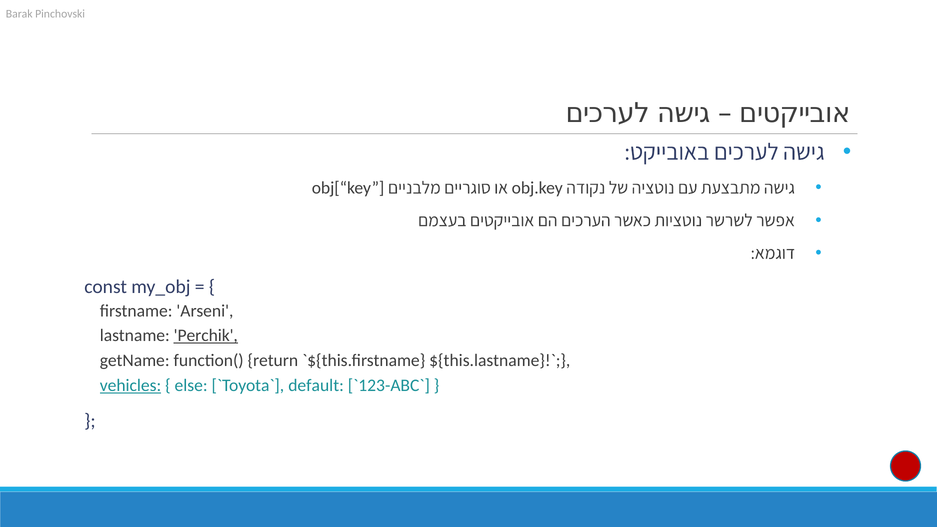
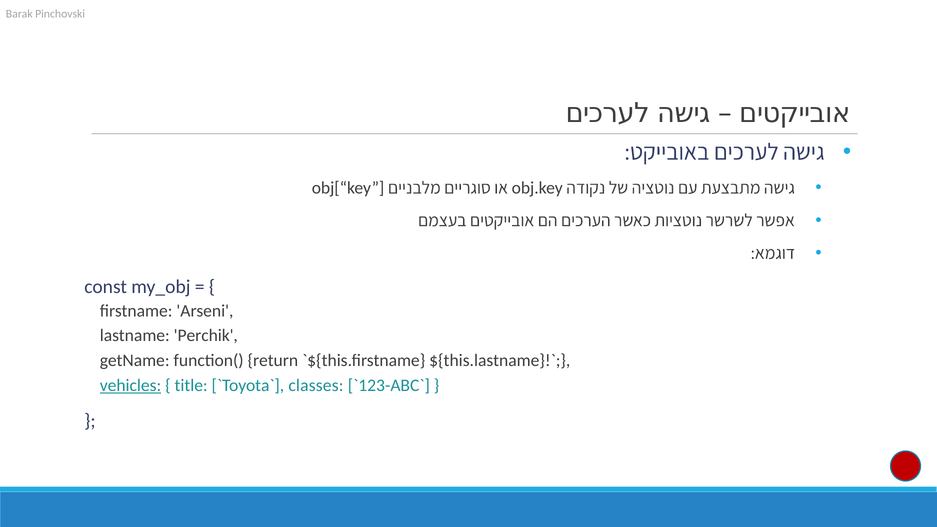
Perchik underline: present -> none
else: else -> title
default: default -> classes
